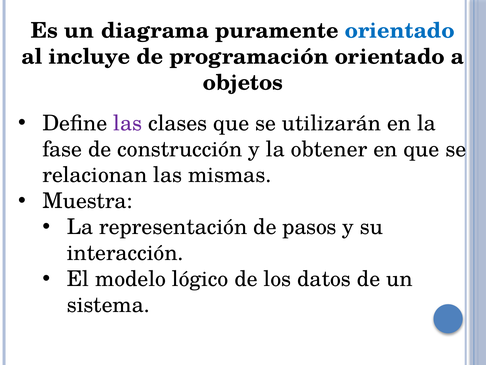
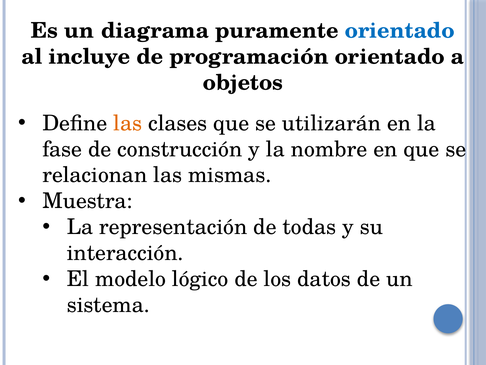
las at (128, 123) colour: purple -> orange
obtener: obtener -> nombre
pasos: pasos -> todas
